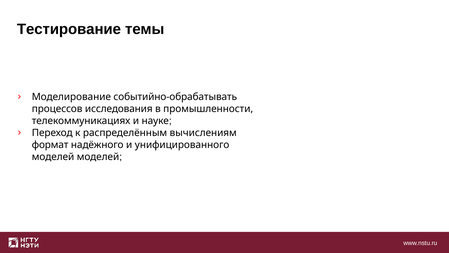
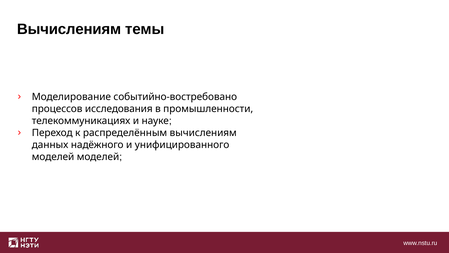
Тестирование at (69, 29): Тестирование -> Вычислениям
событийно-обрабатывать: событийно-обрабатывать -> событийно-востребовано
формат: формат -> данных
